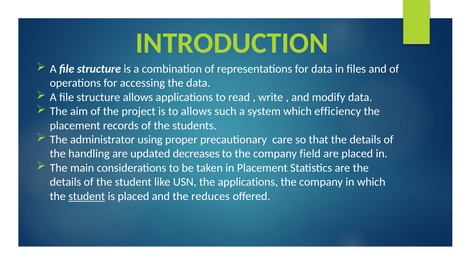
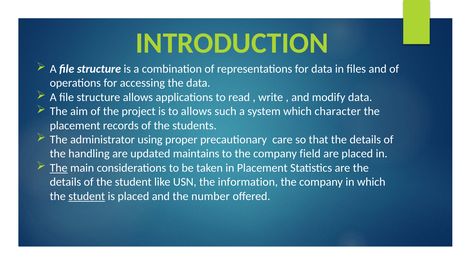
efficiency: efficiency -> character
decreases: decreases -> maintains
The at (59, 168) underline: none -> present
the applications: applications -> information
reduces: reduces -> number
